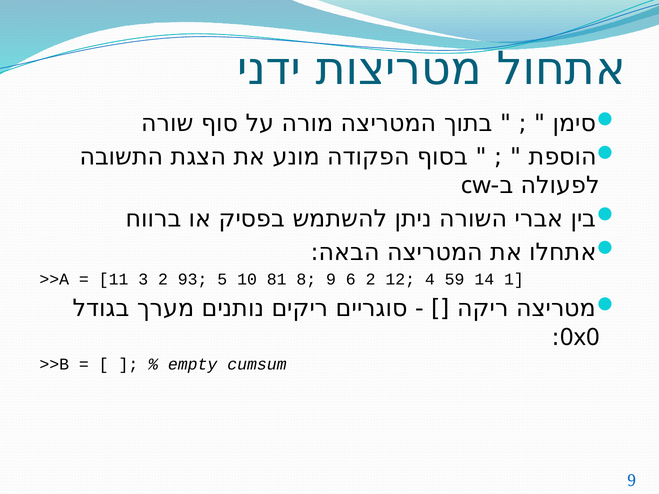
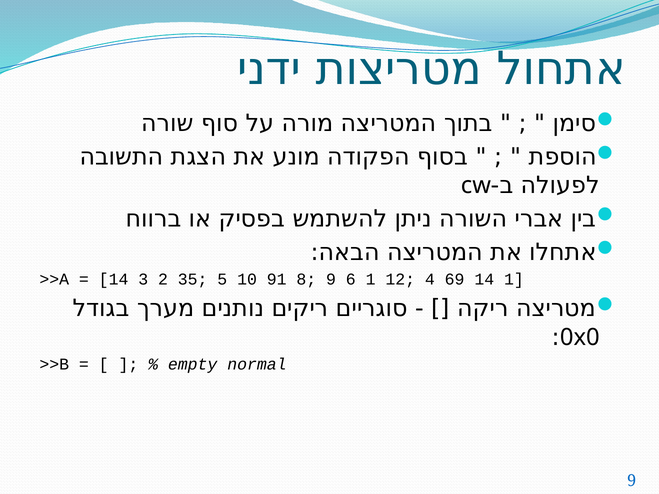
11 at (114, 279): 11 -> 14
93: 93 -> 35
81: 81 -> 91
6 2: 2 -> 1
59: 59 -> 69
cumsum: cumsum -> normal
